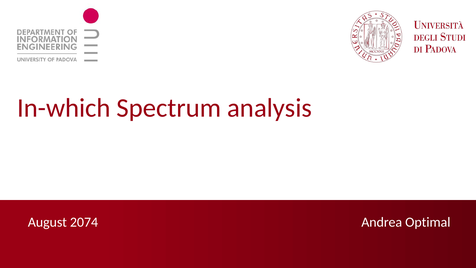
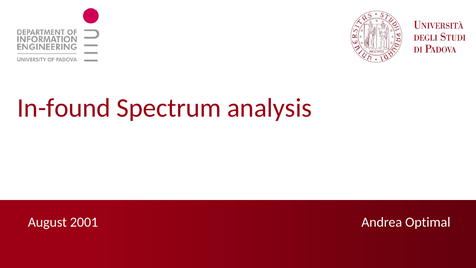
In-which: In-which -> In-found
2074: 2074 -> 2001
